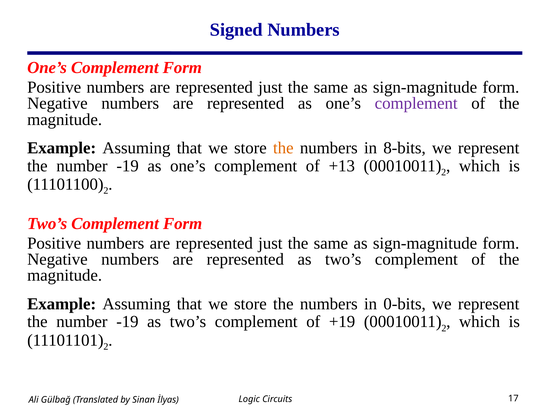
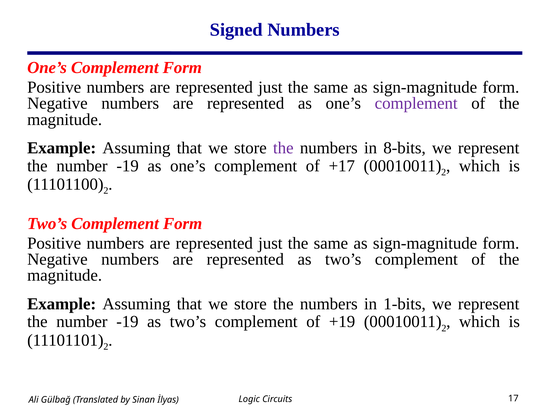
the at (283, 148) colour: orange -> purple
+13: +13 -> +17
0-bits: 0-bits -> 1-bits
